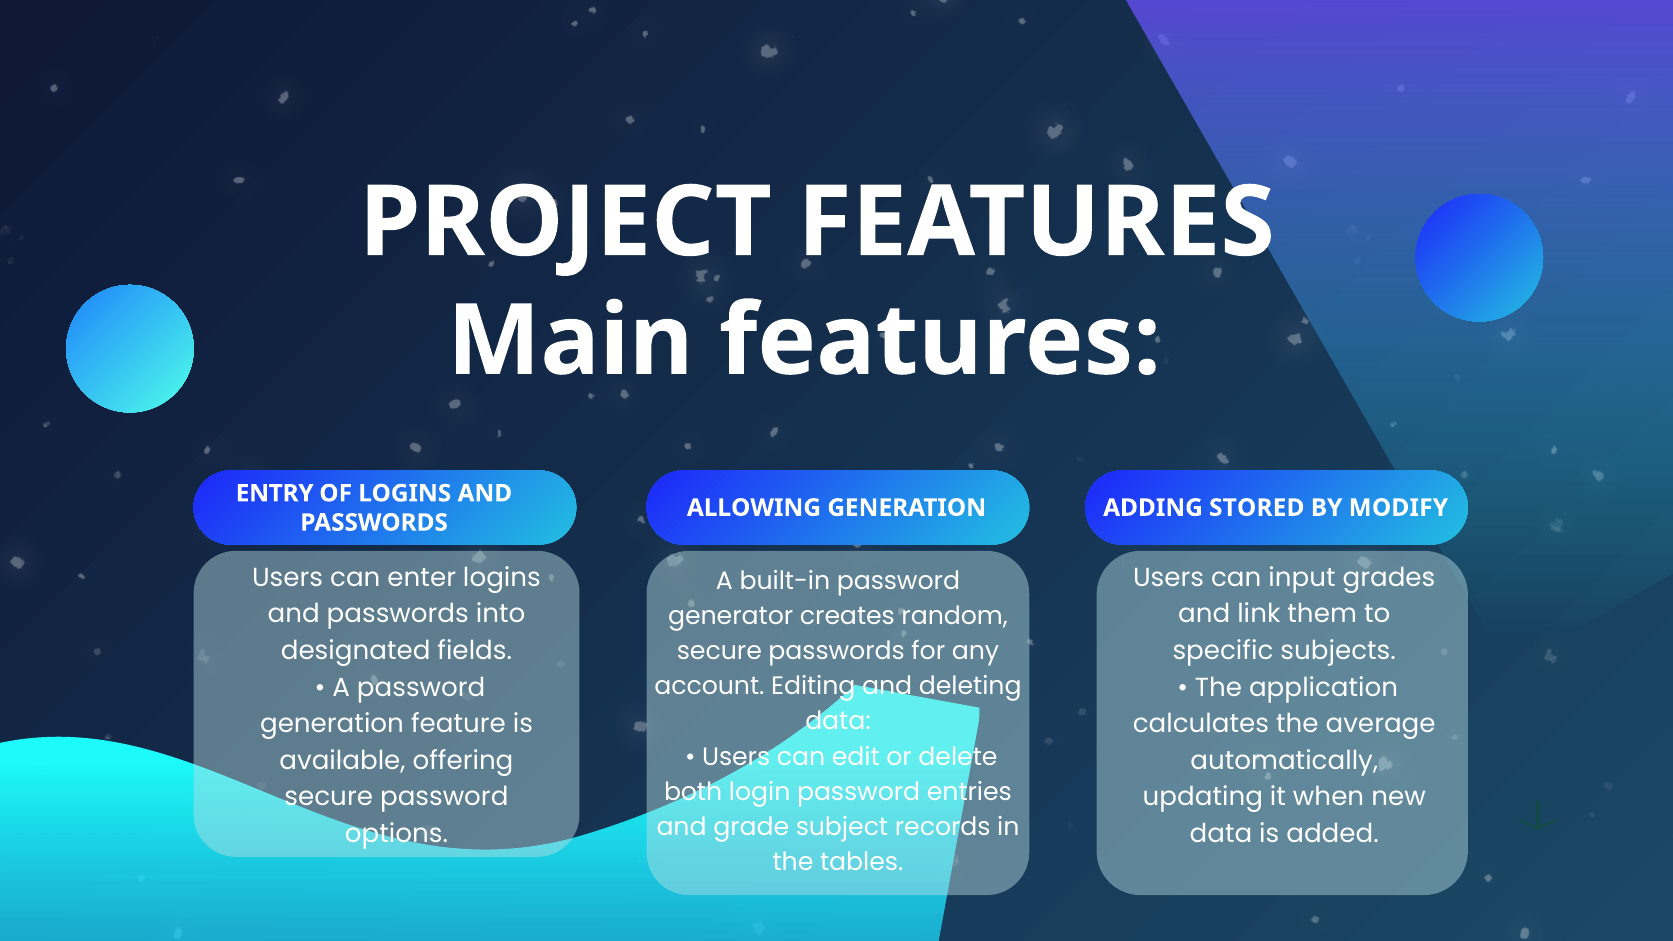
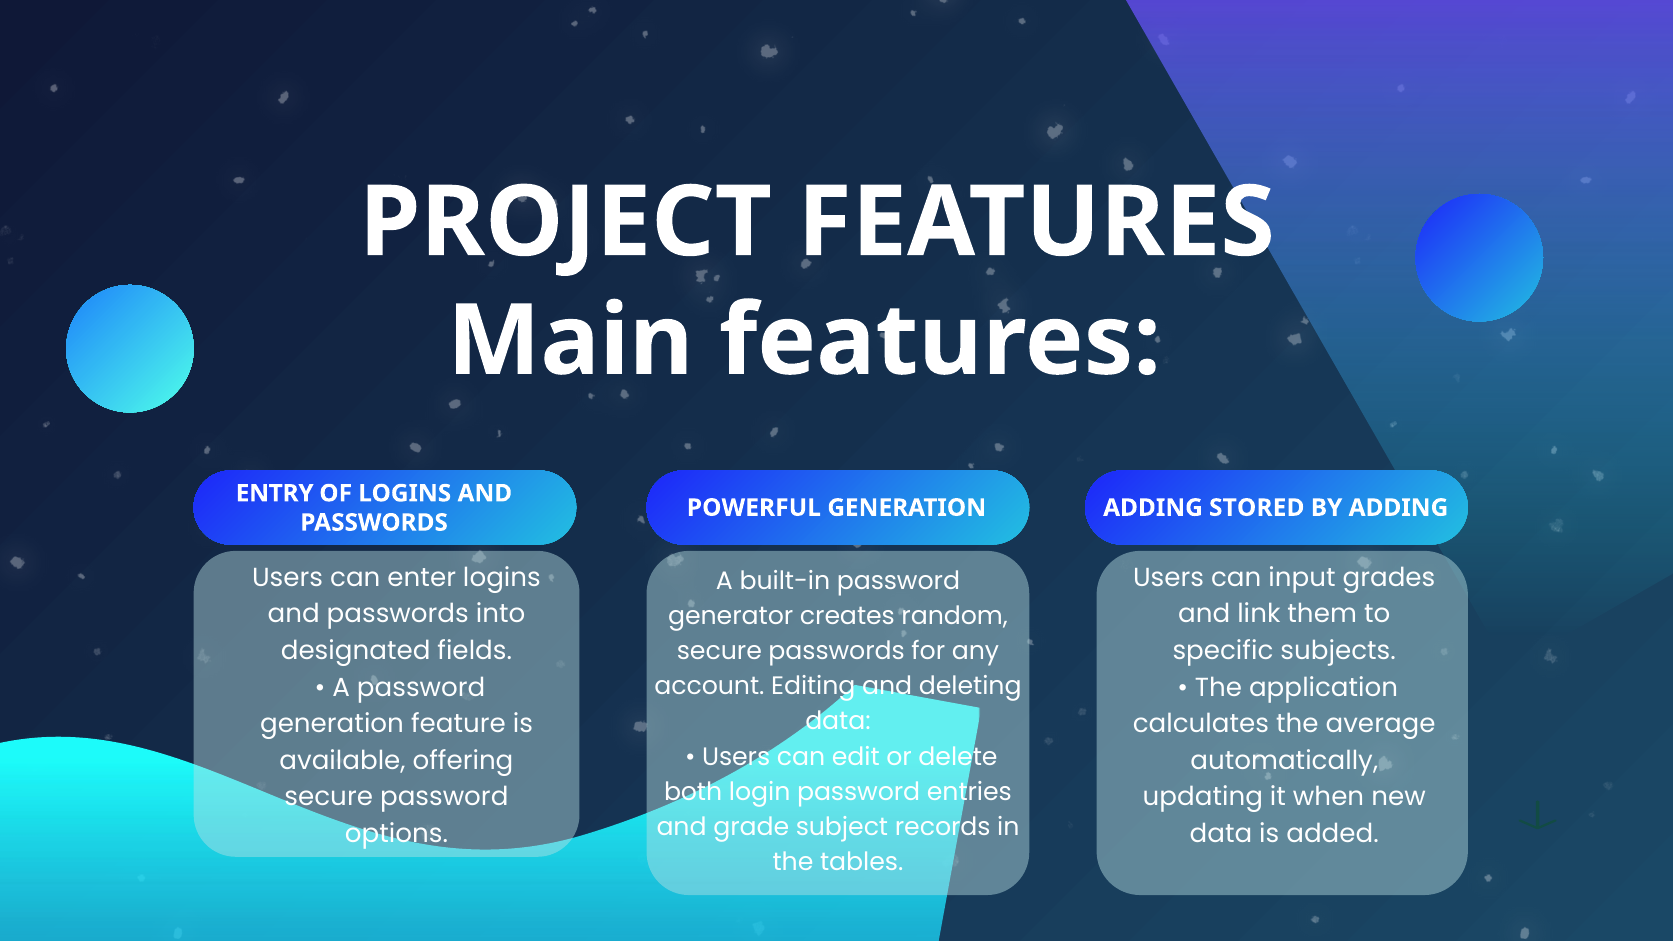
ALLOWING: ALLOWING -> POWERFUL
BY MODIFY: MODIFY -> ADDING
